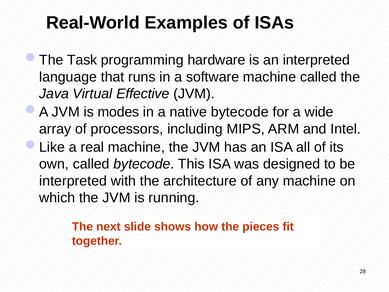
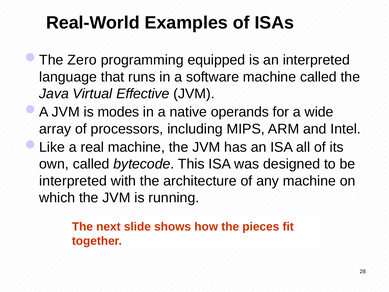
Task: Task -> Zero
hardware: hardware -> equipped
native bytecode: bytecode -> operands
